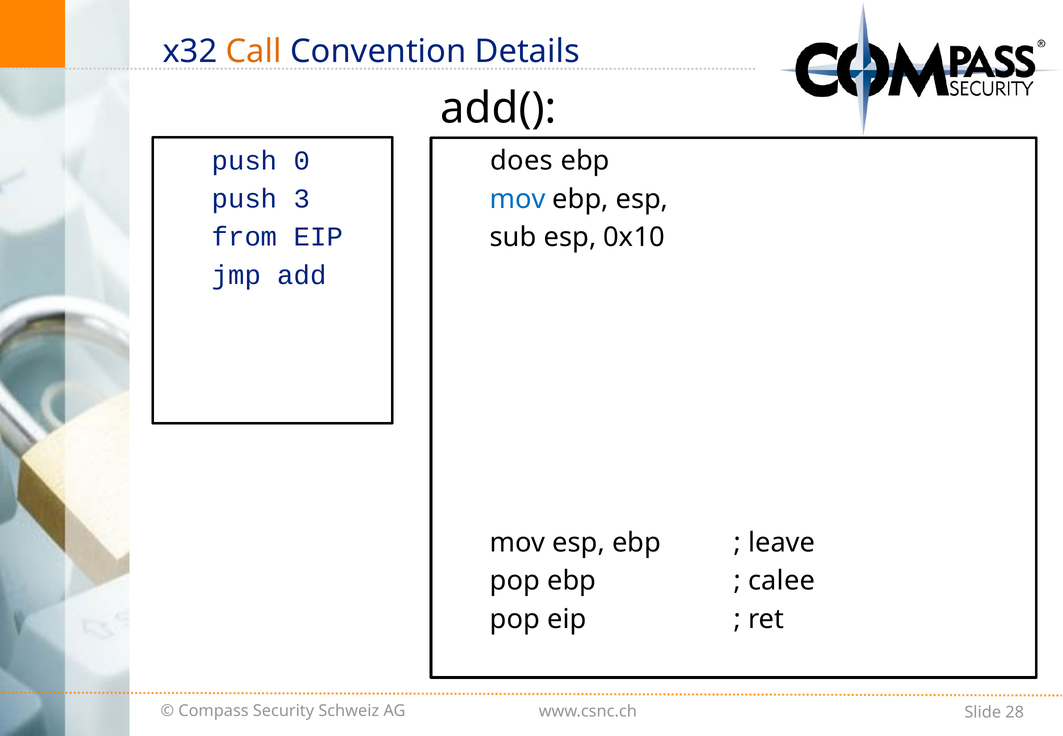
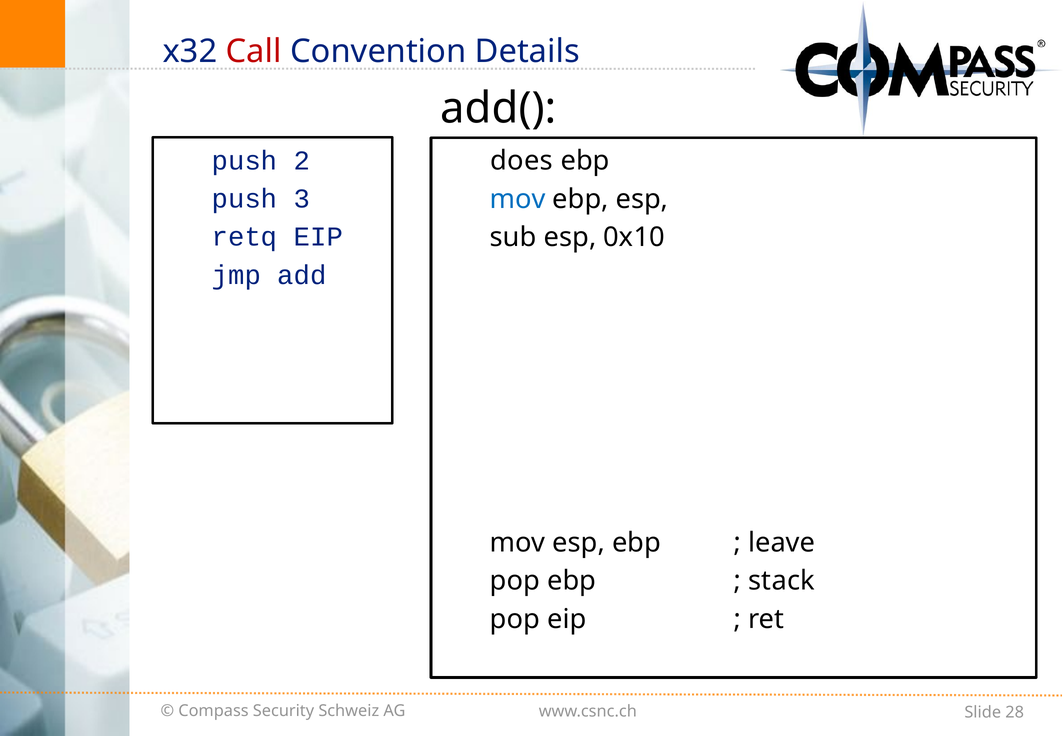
Call colour: orange -> red
0: 0 -> 2
from: from -> retq
calee: calee -> stack
